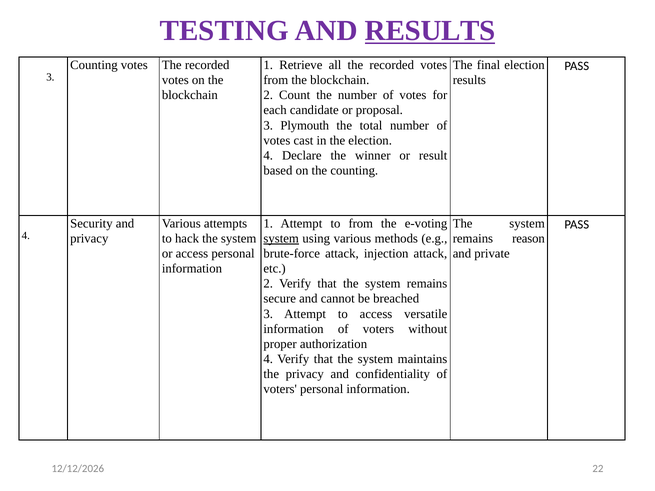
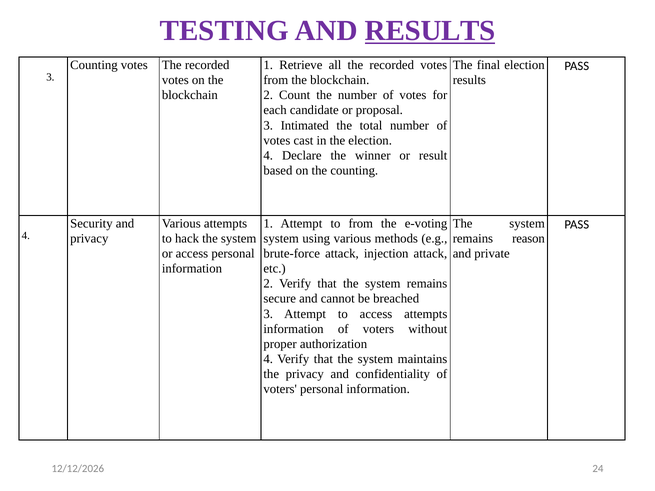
Plymouth: Plymouth -> Intimated
system at (281, 239) underline: present -> none
access versatile: versatile -> attempts
22: 22 -> 24
